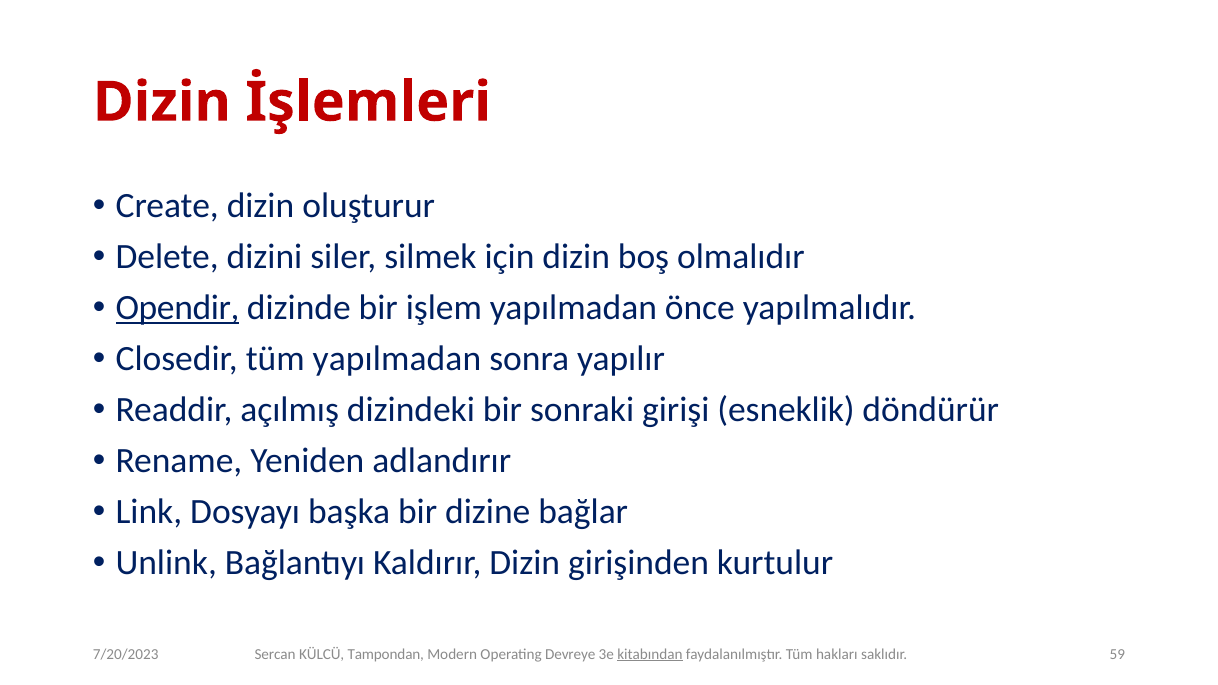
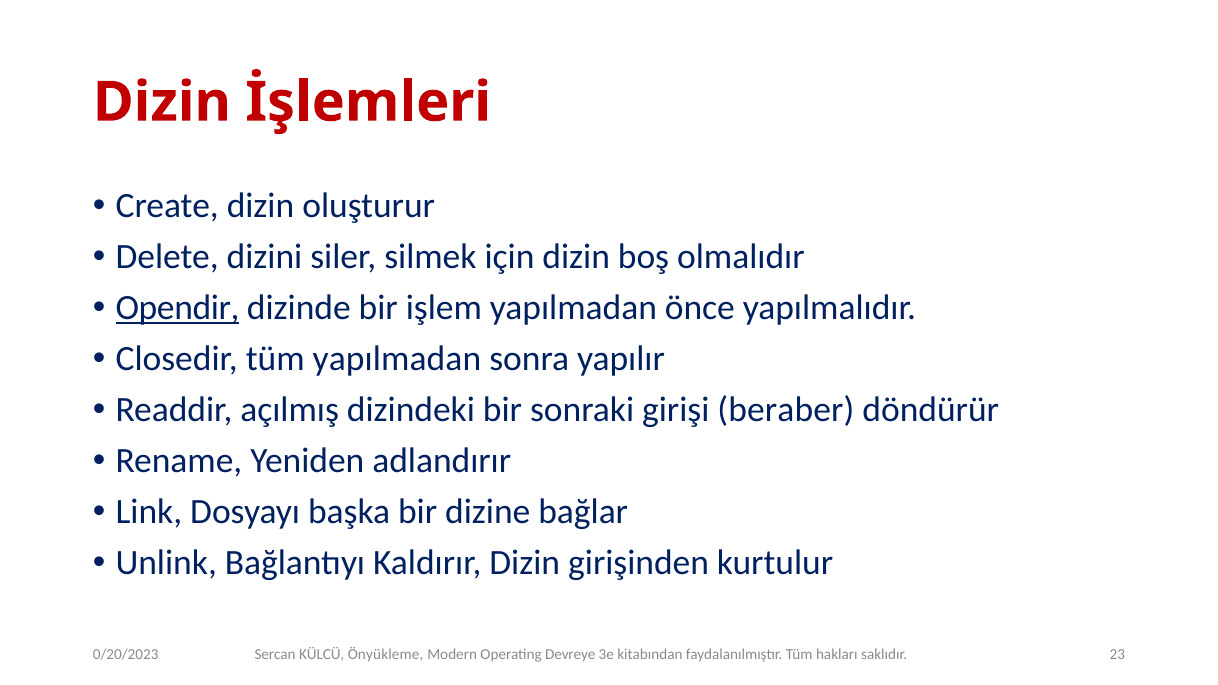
esneklik: esneklik -> beraber
Tampondan: Tampondan -> Önyükleme
kitabından underline: present -> none
59: 59 -> 23
7/20/2023: 7/20/2023 -> 0/20/2023
